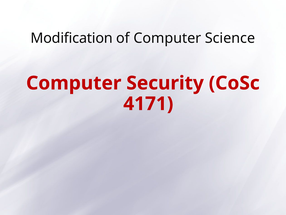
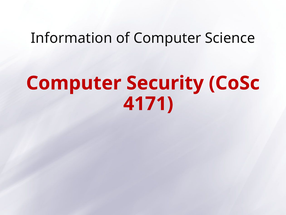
Modification: Modification -> Information
